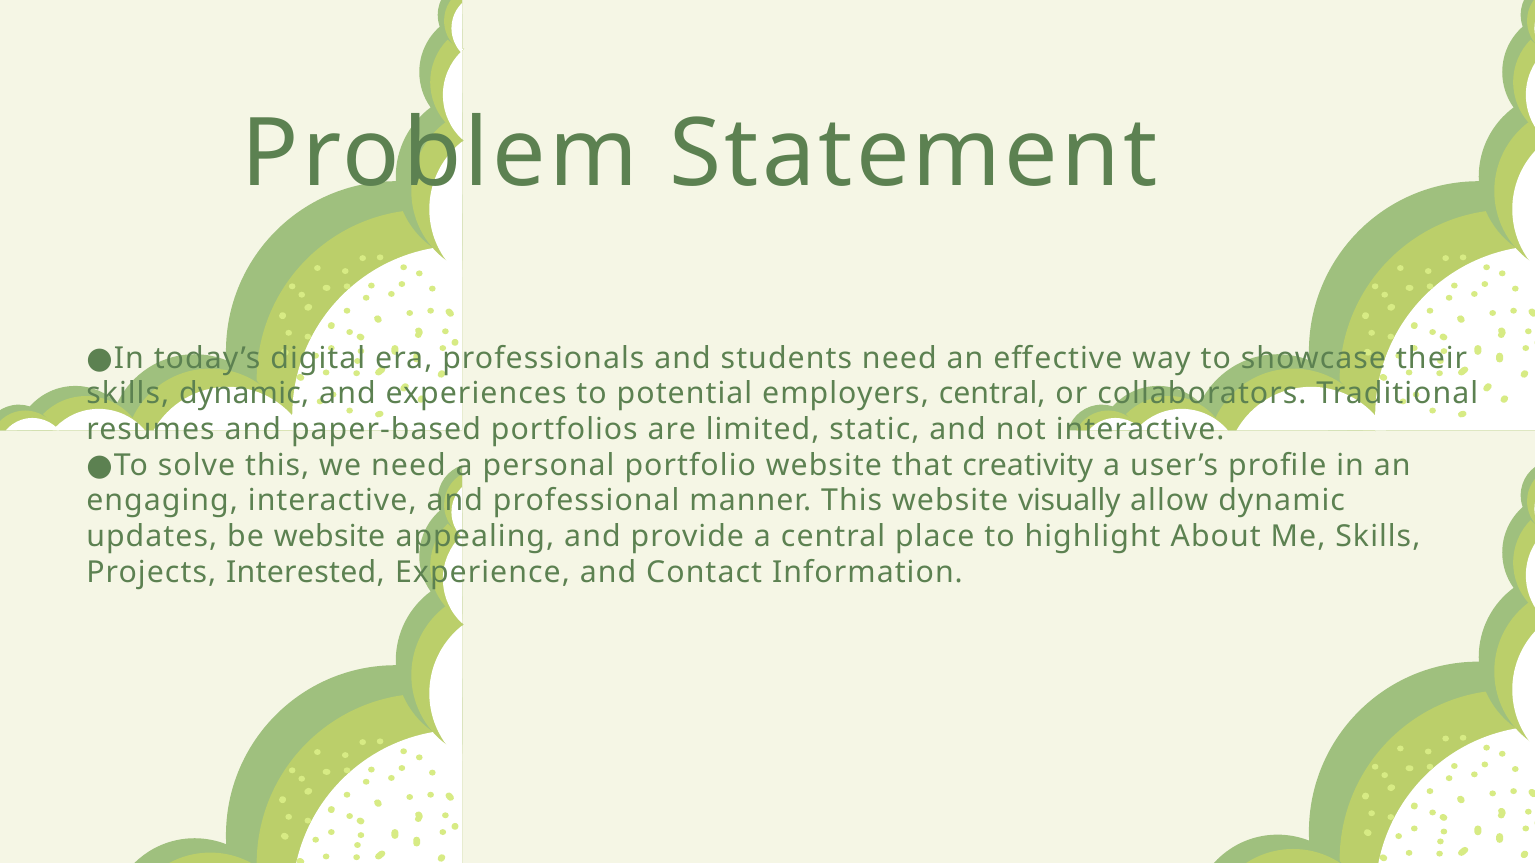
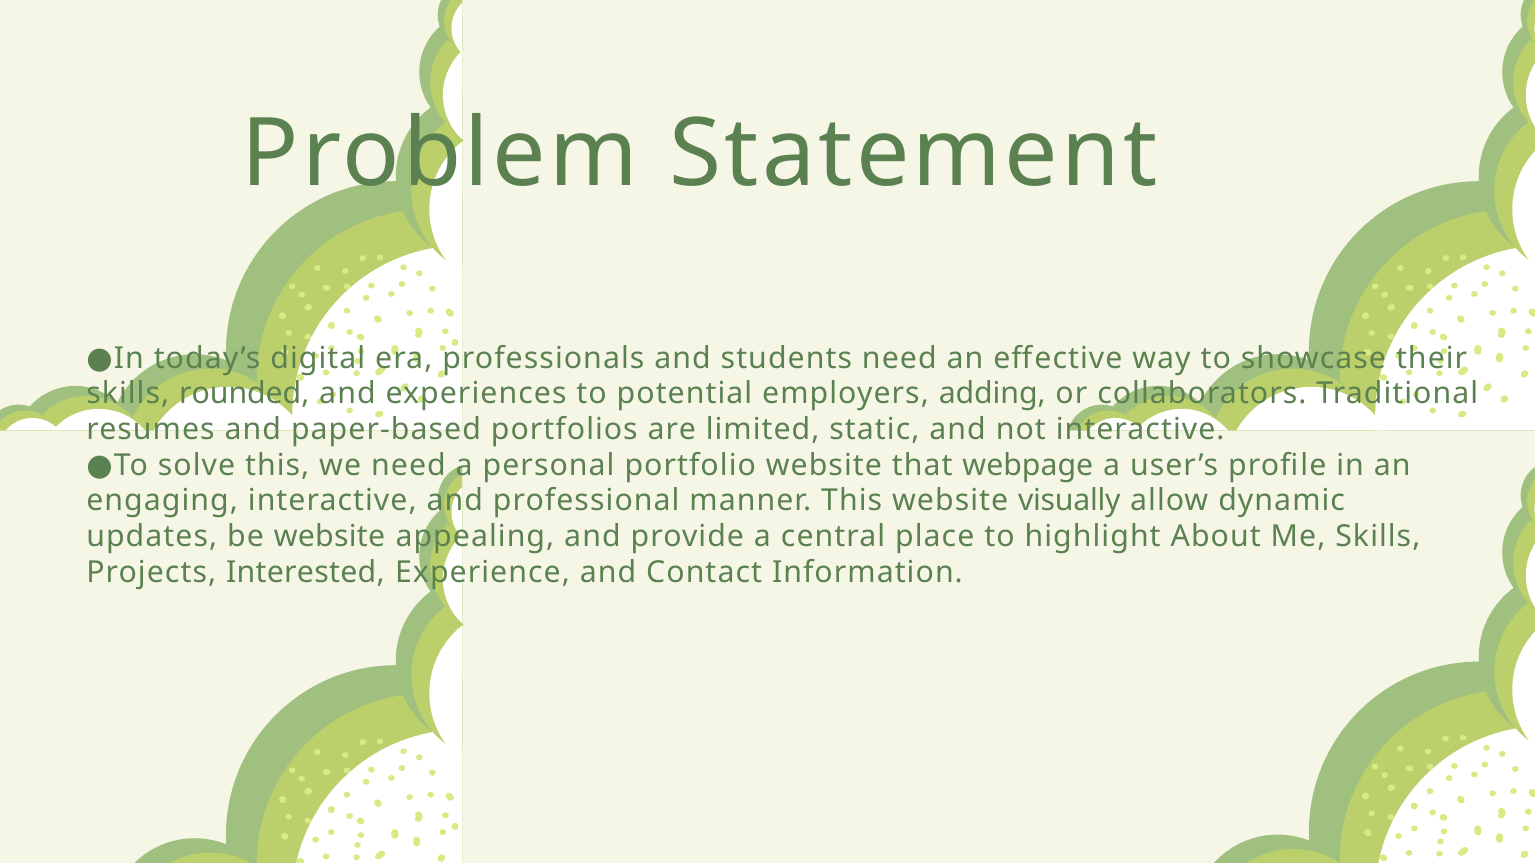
skills dynamic: dynamic -> rounded
employers central: central -> adding
creativity: creativity -> webpage
